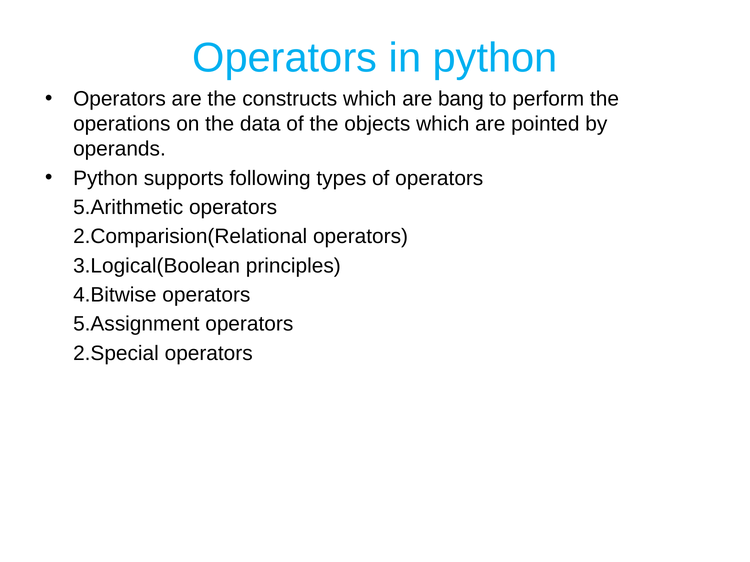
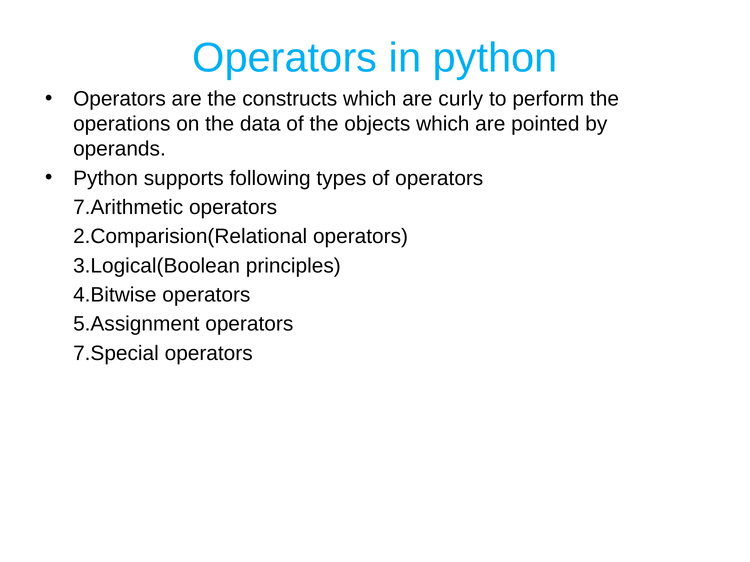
bang: bang -> curly
5.Arithmetic: 5.Arithmetic -> 7.Arithmetic
2.Special: 2.Special -> 7.Special
